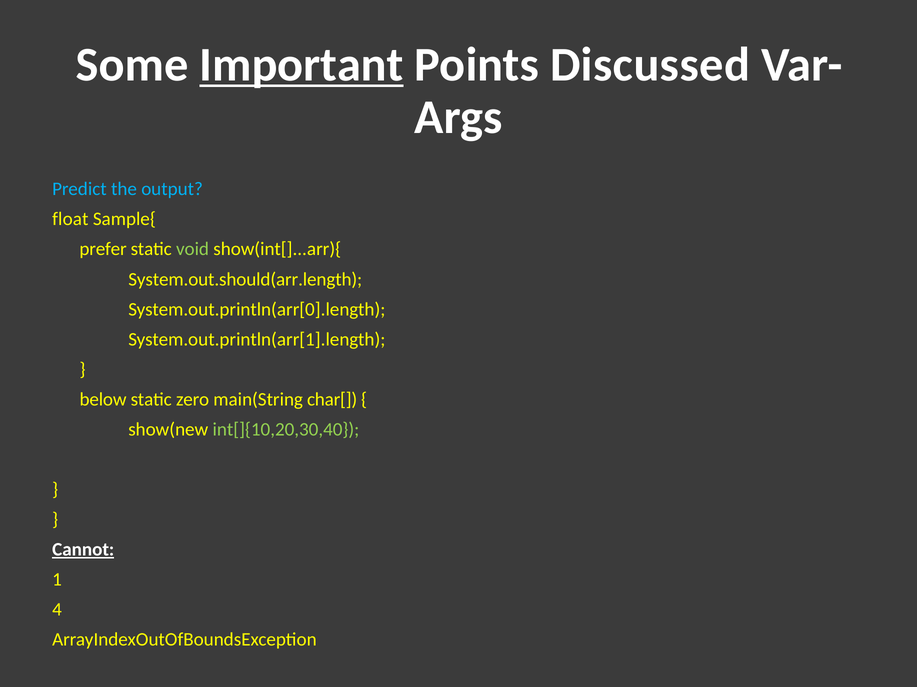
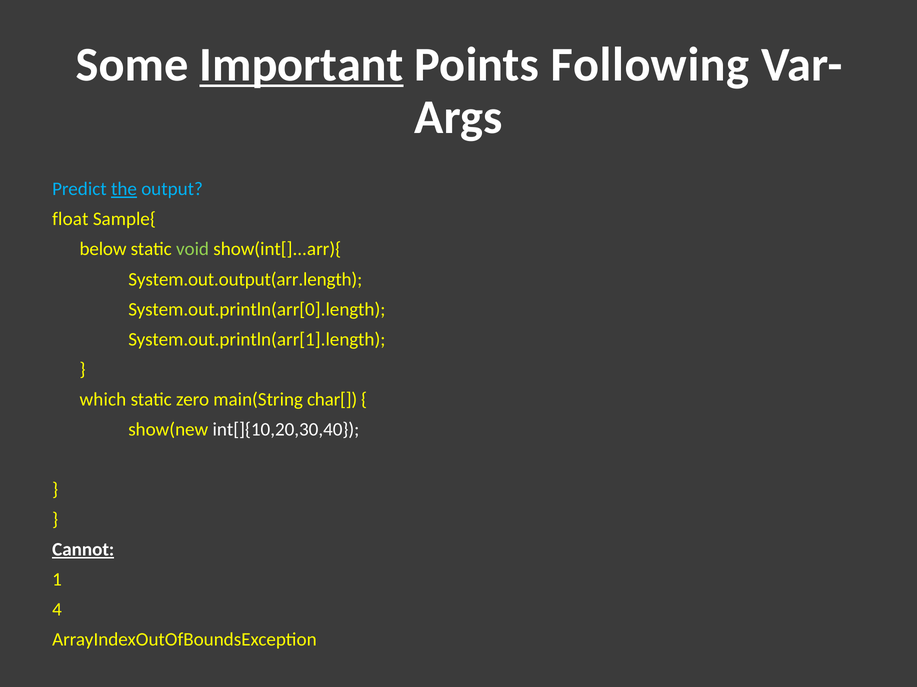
Discussed: Discussed -> Following
the underline: none -> present
prefer: prefer -> below
System.out.should(arr.length: System.out.should(arr.length -> System.out.output(arr.length
below: below -> which
int[]{10,20,30,40 colour: light green -> white
